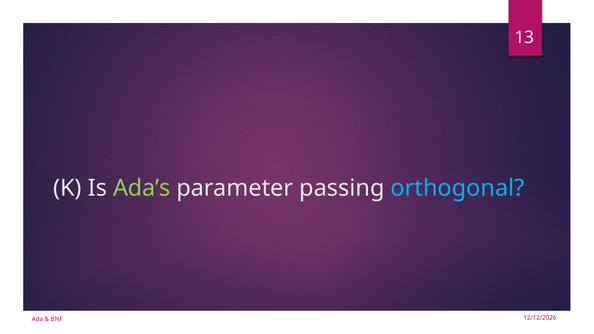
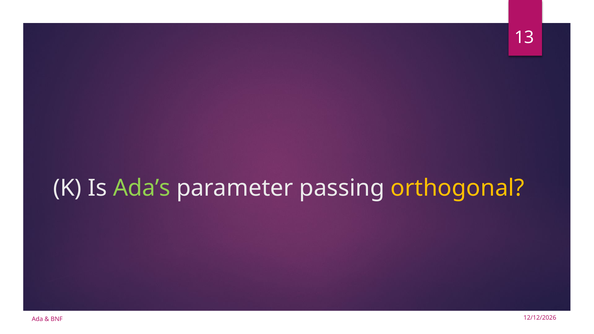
orthogonal colour: light blue -> yellow
